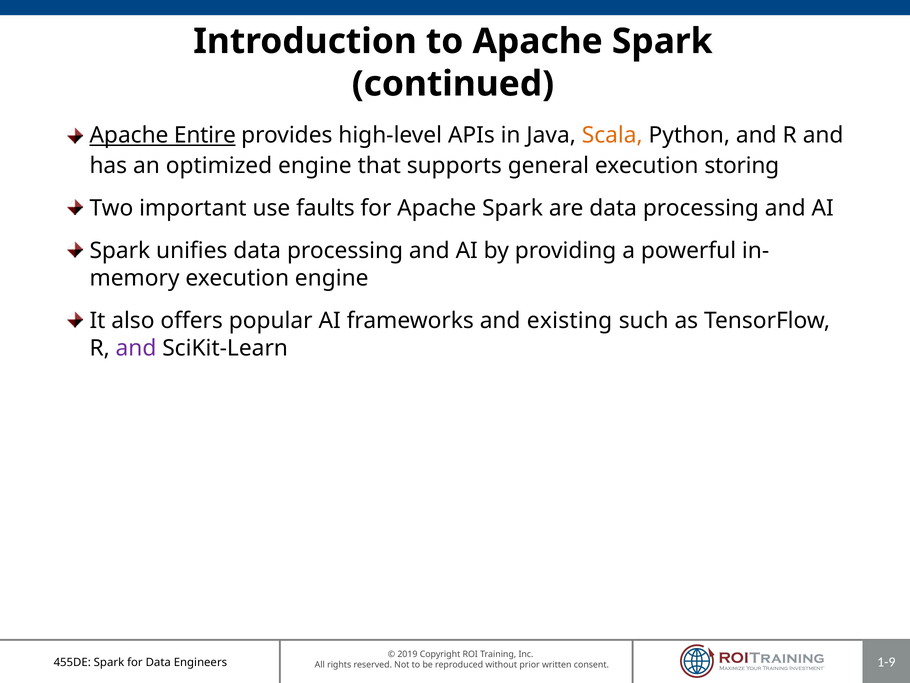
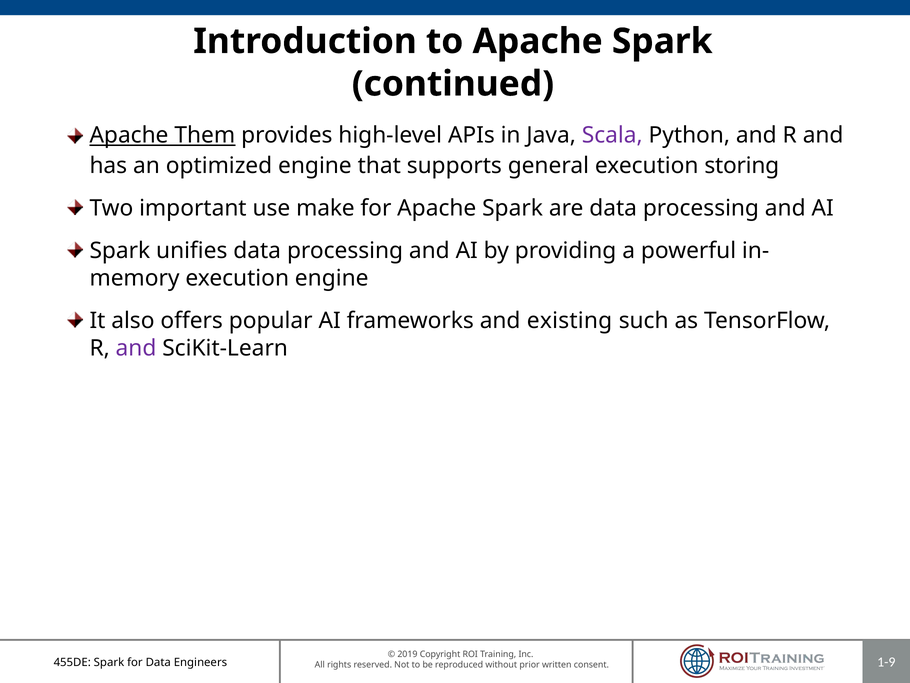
Entire: Entire -> Them
Scala colour: orange -> purple
faults: faults -> make
